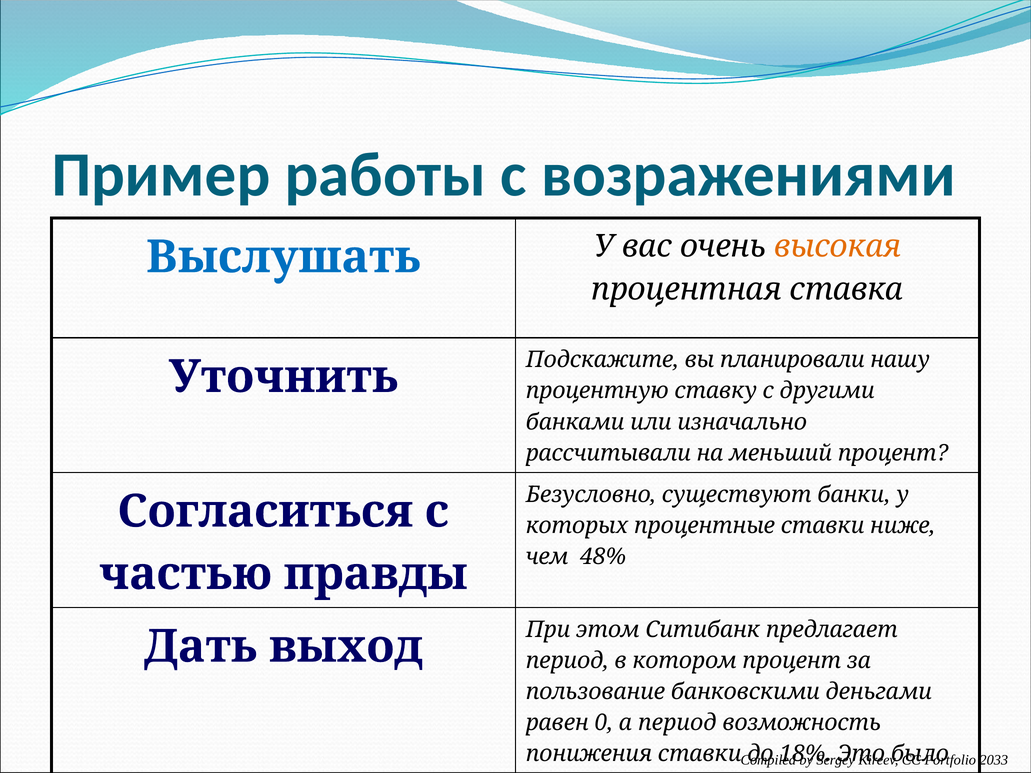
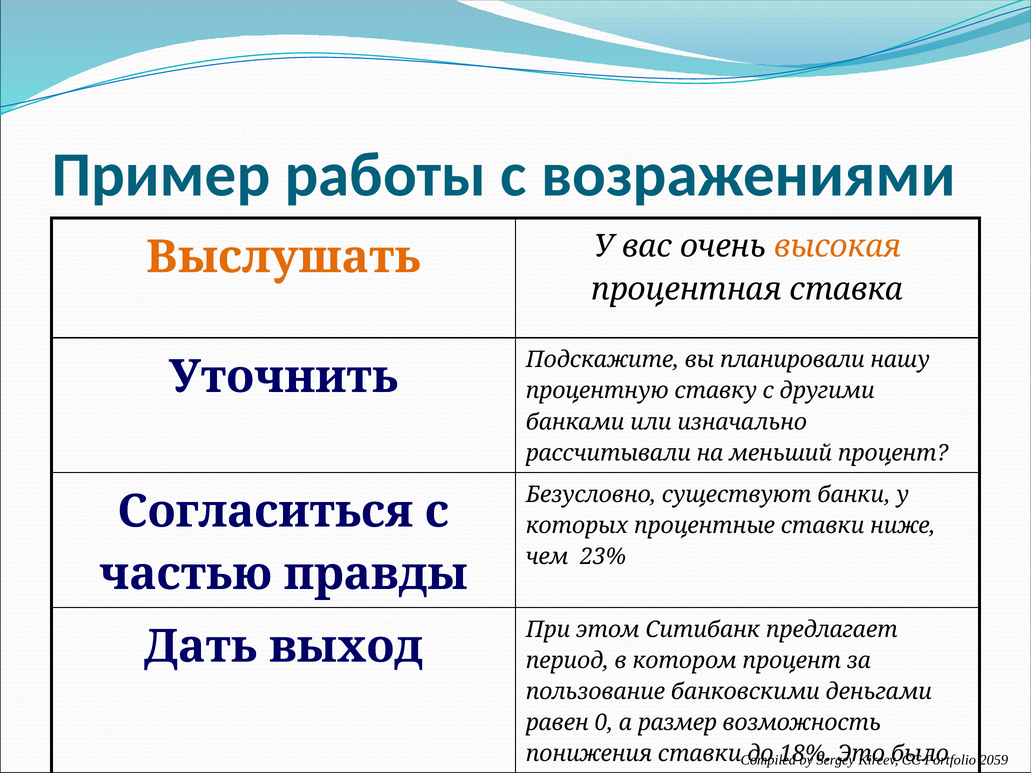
Выслушать colour: blue -> orange
48%: 48% -> 23%
а период: период -> размер
2033: 2033 -> 2059
